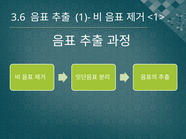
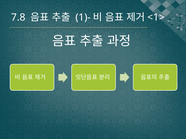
3.6: 3.6 -> 7.8
